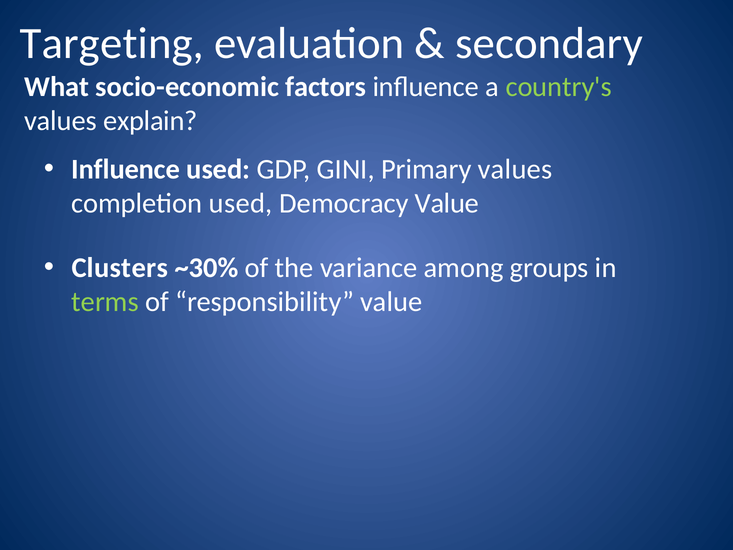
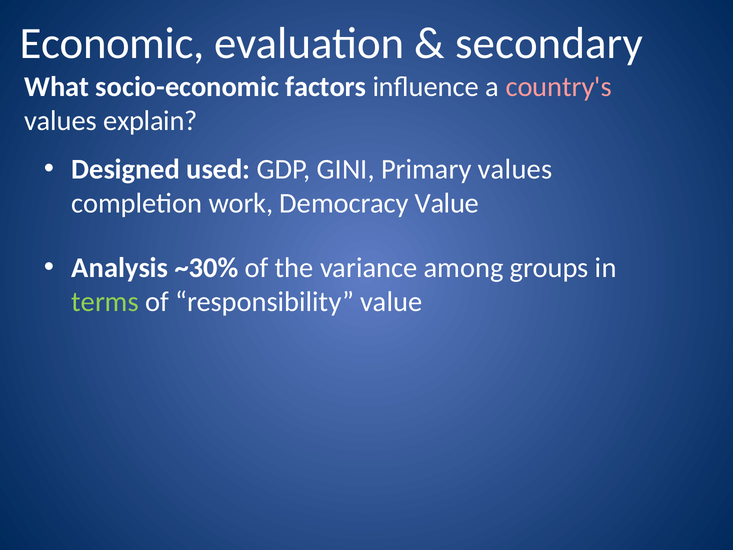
Targeting: Targeting -> Economic
country's colour: light green -> pink
Influence at (126, 169): Influence -> Designed
completion used: used -> work
Clusters: Clusters -> Analysis
